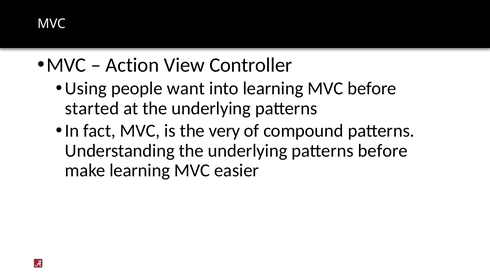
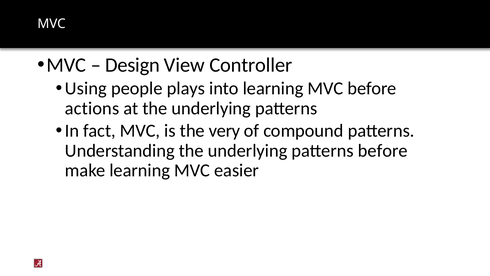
Action: Action -> Design
want: want -> plays
started: started -> actions
